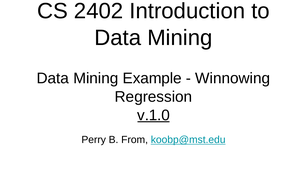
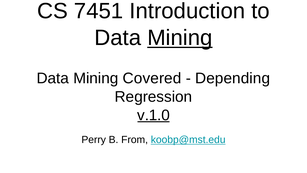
2402: 2402 -> 7451
Mining at (180, 38) underline: none -> present
Example: Example -> Covered
Winnowing: Winnowing -> Depending
